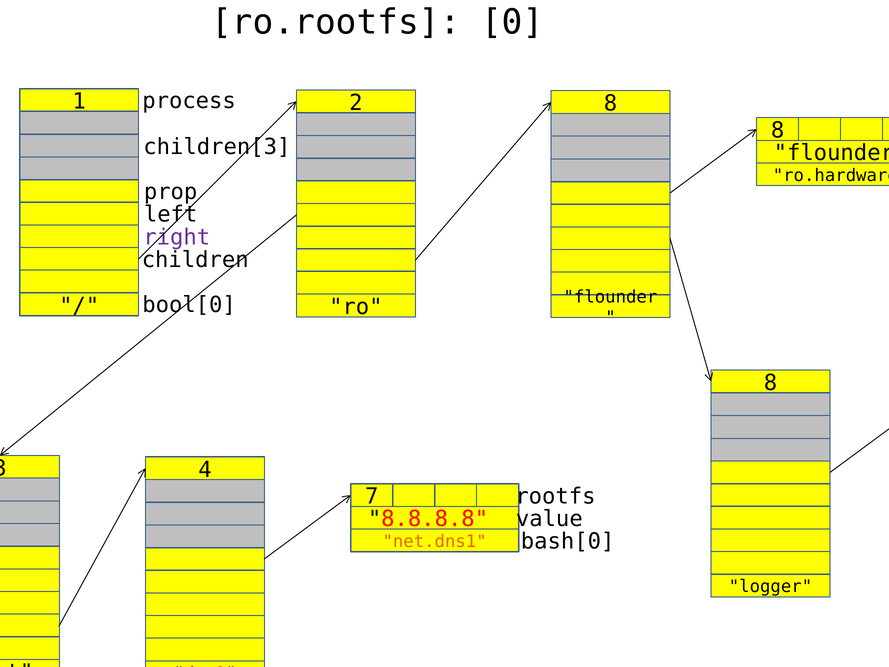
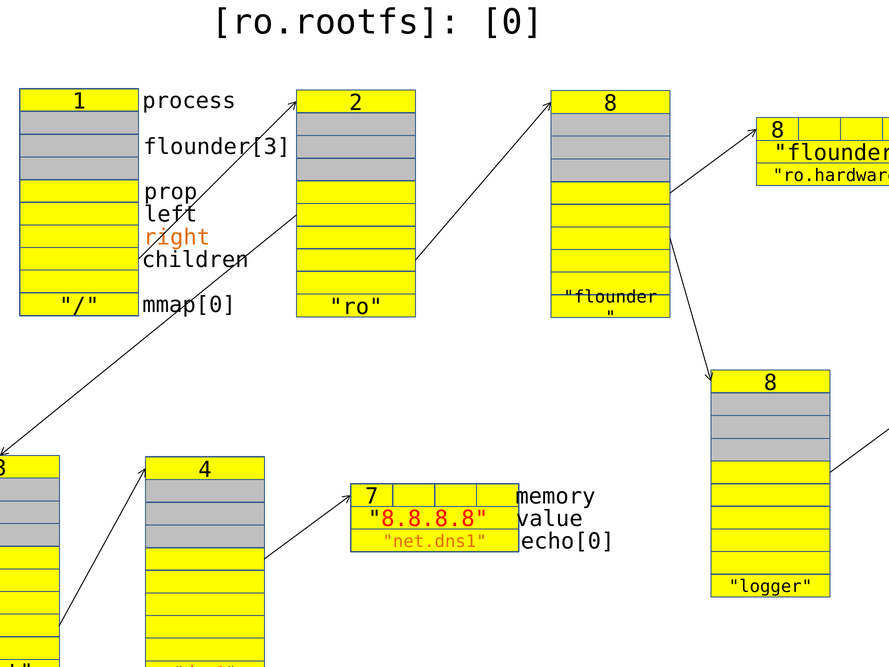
children[3: children[3 -> flounder[3
right colour: purple -> orange
bool[0: bool[0 -> mmap[0
rootfs: rootfs -> memory
bash[0: bash[0 -> echo[0
